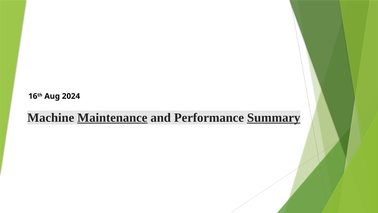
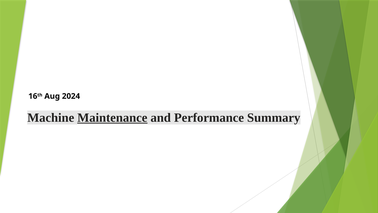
Summary underline: present -> none
